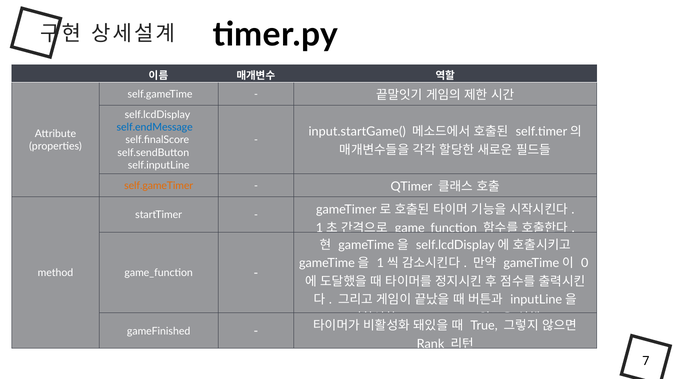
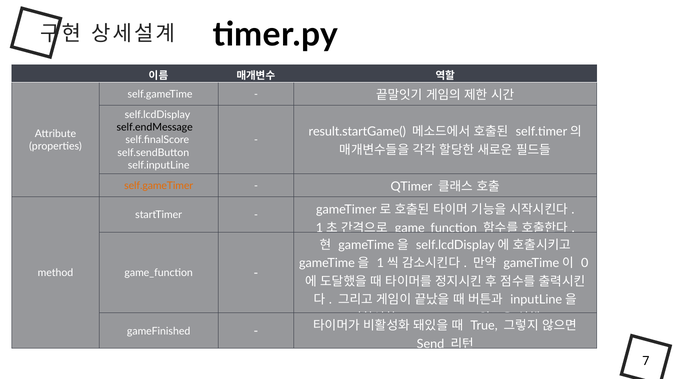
self.endMessage colour: blue -> black
input.startGame(: input.startGame( -> result.startGame(
Rank: Rank -> Send
